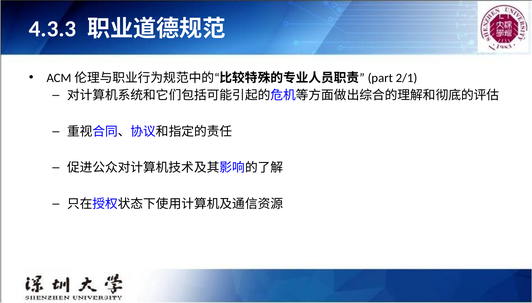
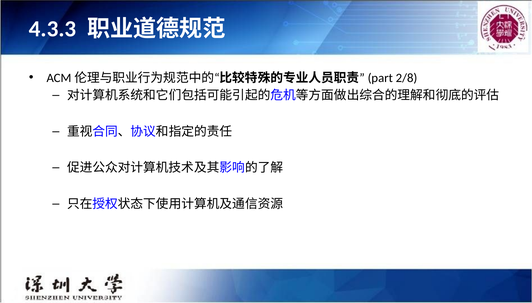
2/1: 2/1 -> 2/8
